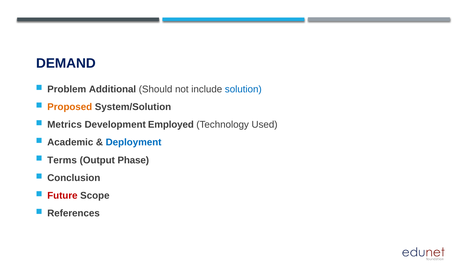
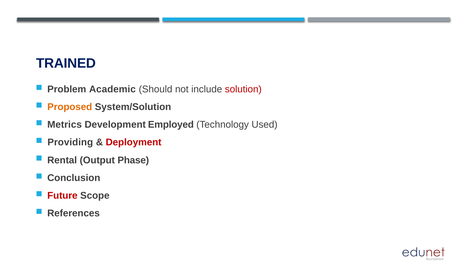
DEMAND: DEMAND -> TRAINED
Additional: Additional -> Academic
solution colour: blue -> red
Academic: Academic -> Providing
Deployment colour: blue -> red
Terms: Terms -> Rental
